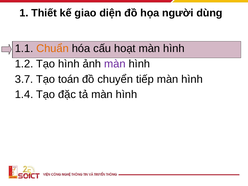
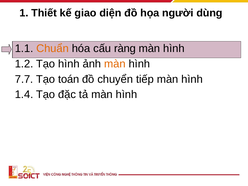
hoạt: hoạt -> ràng
màn at (115, 64) colour: purple -> orange
3.7: 3.7 -> 7.7
